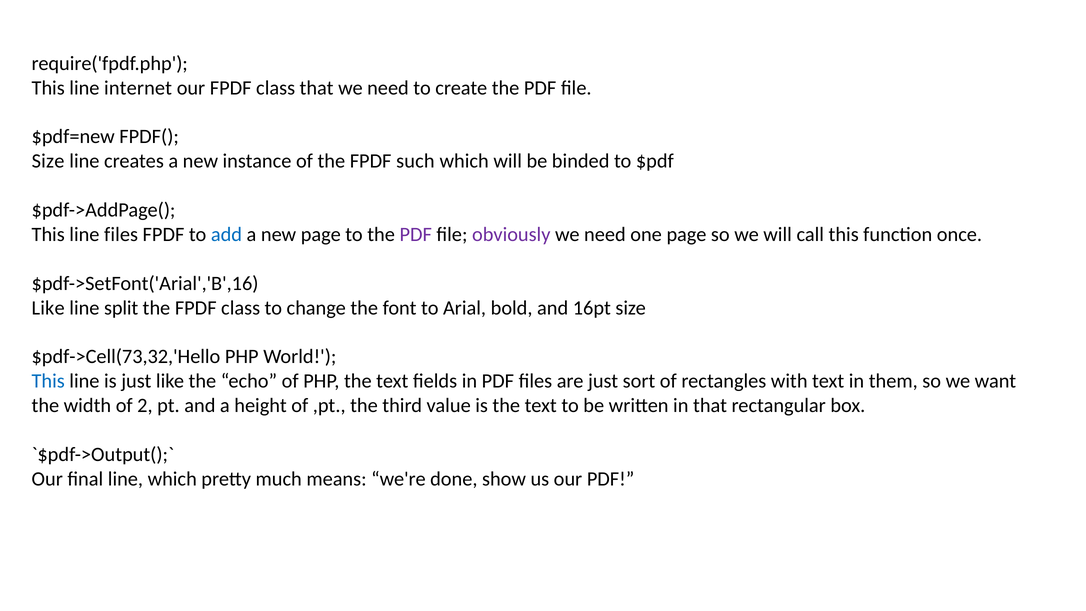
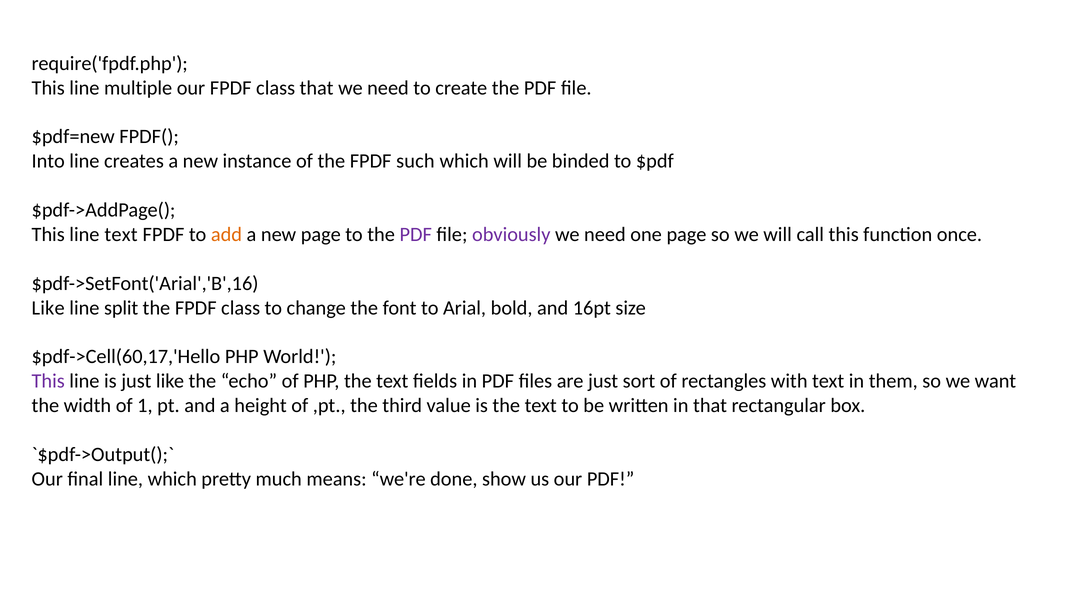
internet: internet -> multiple
Size at (48, 161): Size -> Into
line files: files -> text
add colour: blue -> orange
$pdf->Cell(73,32,'Hello: $pdf->Cell(73,32,'Hello -> $pdf->Cell(60,17,'Hello
This at (48, 381) colour: blue -> purple
2: 2 -> 1
